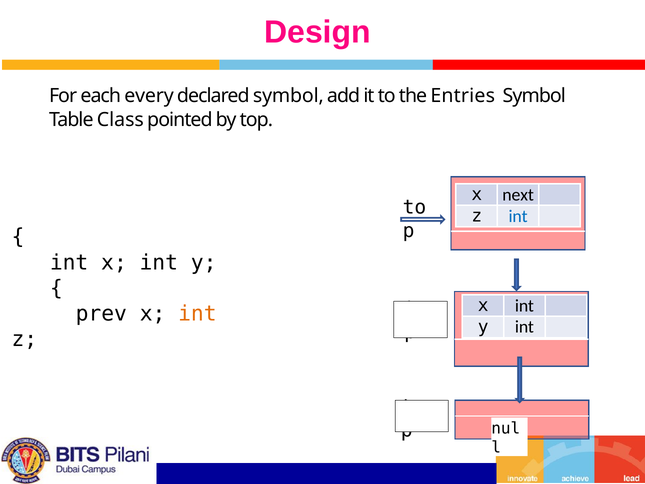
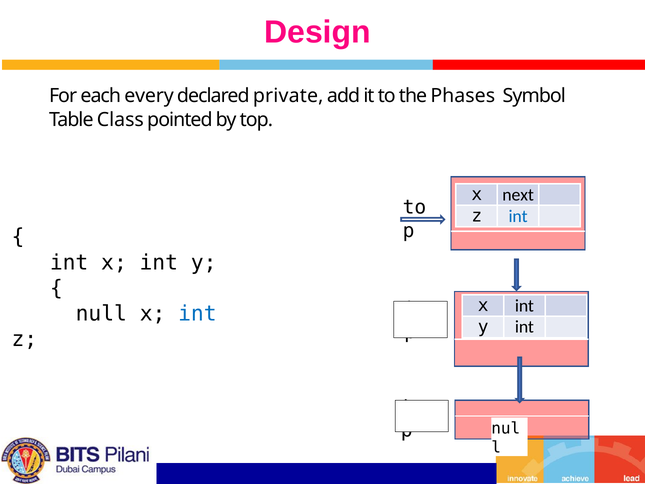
declared symbol: symbol -> private
Entries: Entries -> Phases
prev: prev -> null
int at (197, 314) colour: orange -> blue
